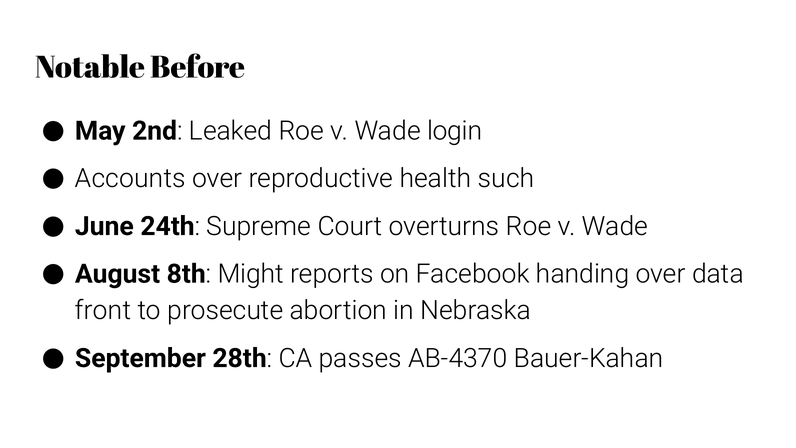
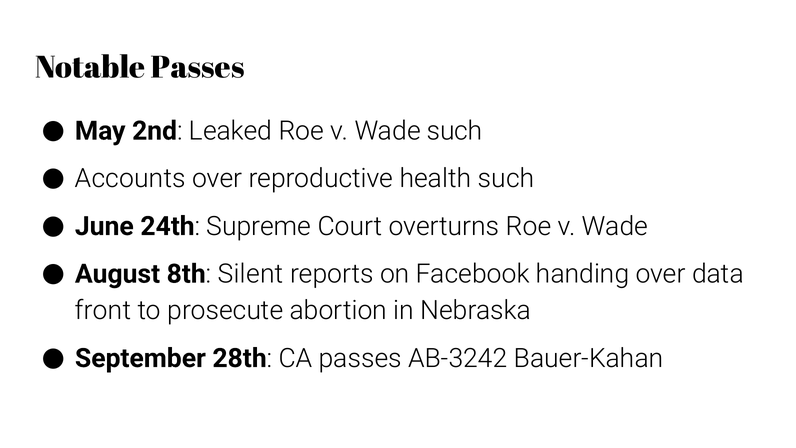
Notable Before: Before -> Passes
Wade login: login -> such
Might: Might -> Silent
AB-4370: AB-4370 -> AB-3242
